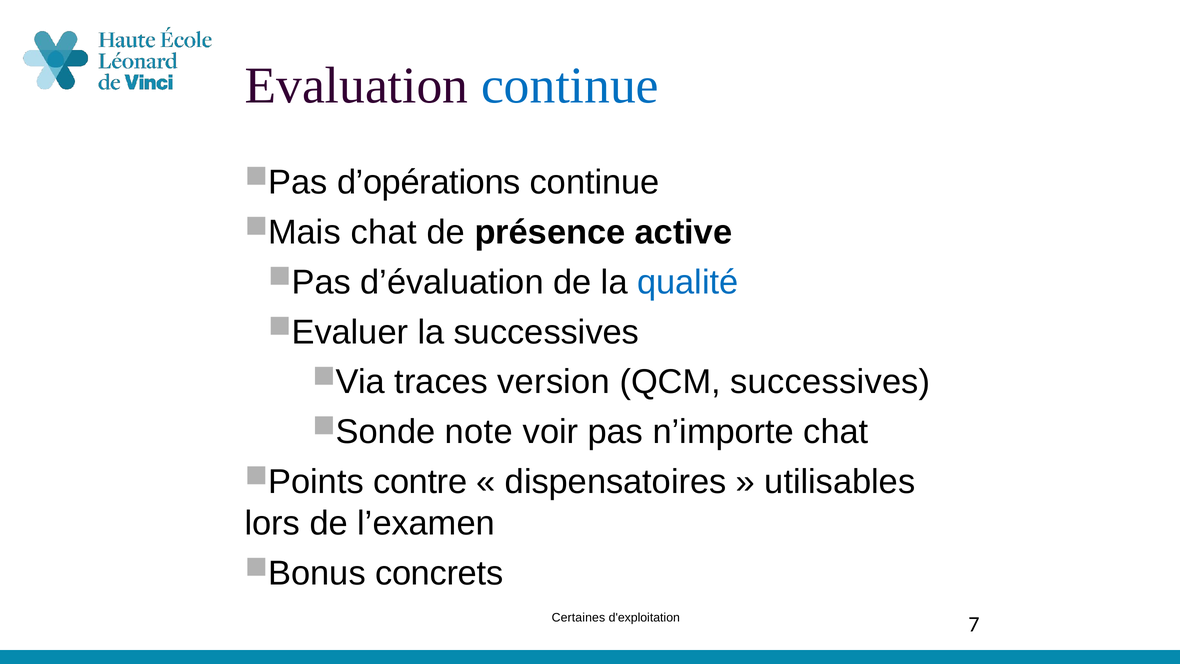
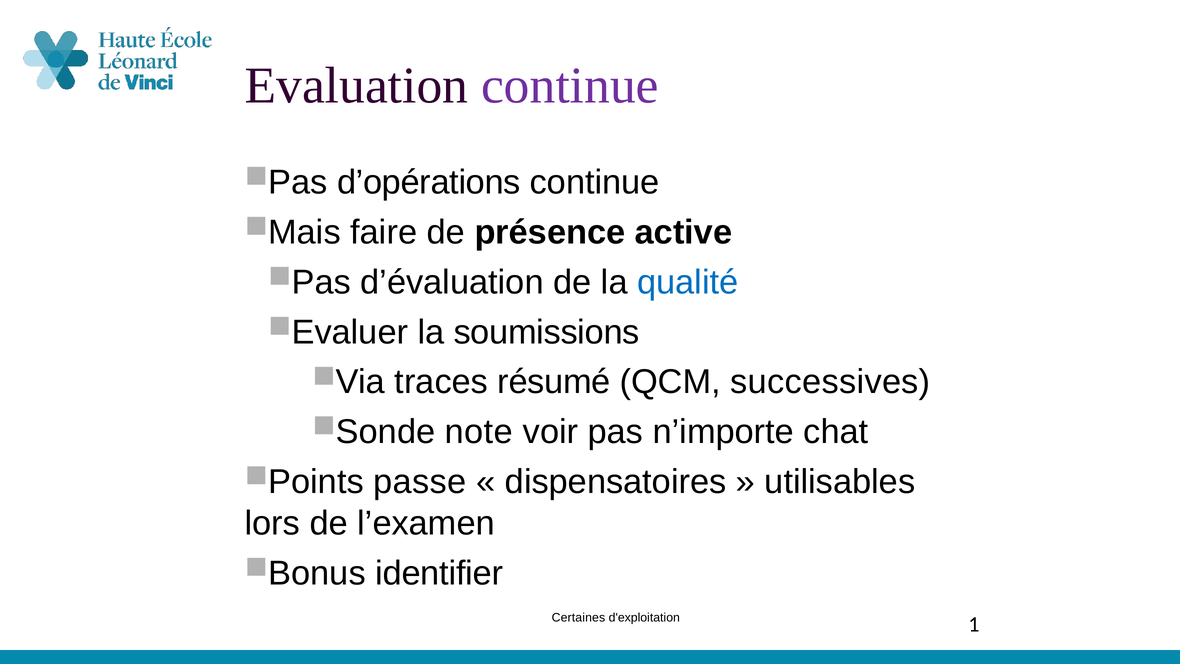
continue at (570, 86) colour: blue -> purple
chat at (384, 232): chat -> faire
la successives: successives -> soumissions
version: version -> résumé
contre: contre -> passe
concrets: concrets -> identifier
7: 7 -> 1
